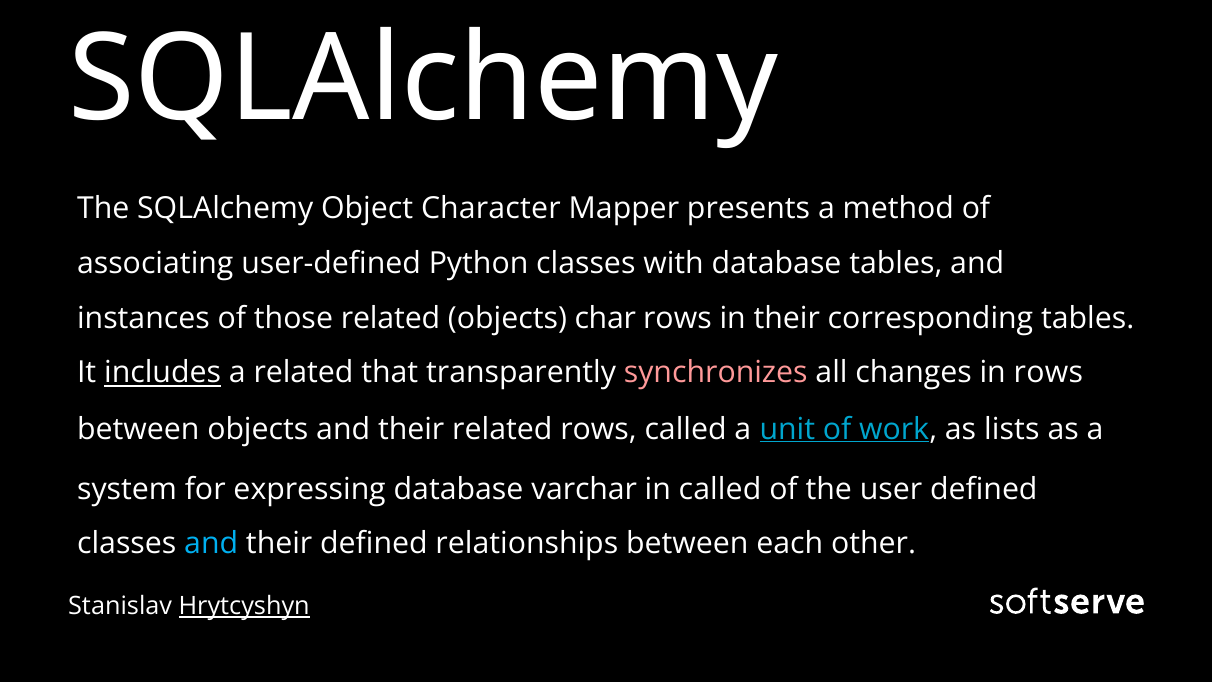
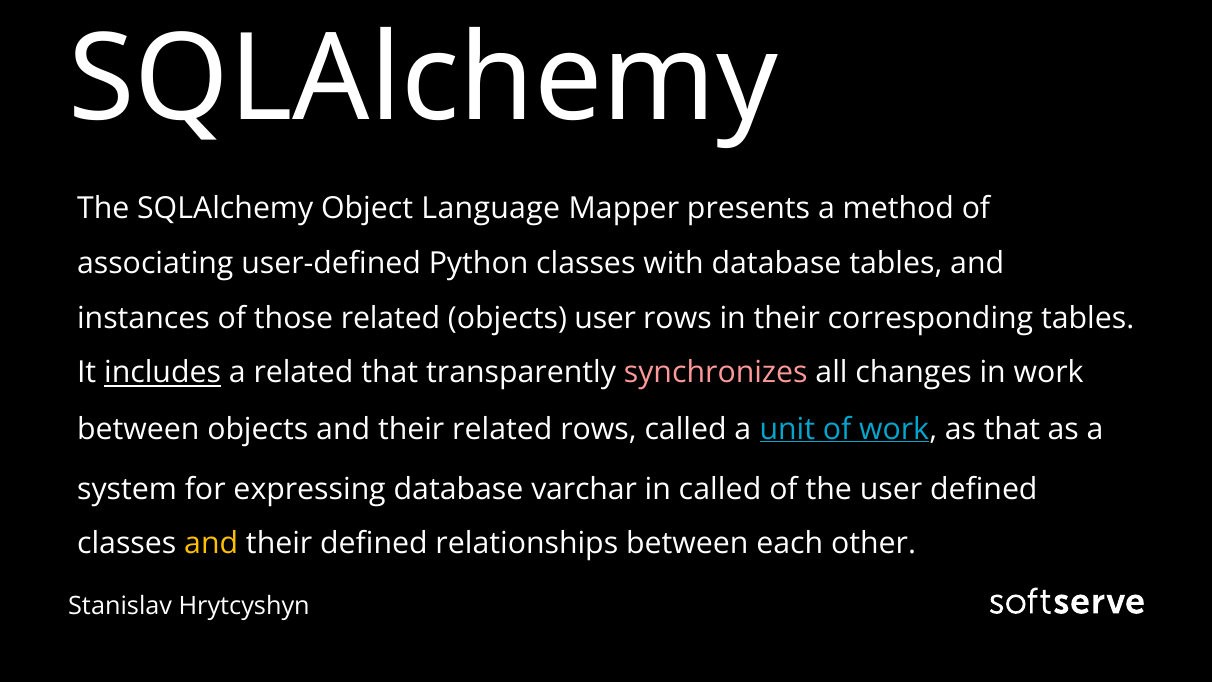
Character: Character -> Language
objects char: char -> user
in rows: rows -> work
as lists: lists -> that
and at (211, 544) colour: light blue -> yellow
Hrytcyshyn underline: present -> none
